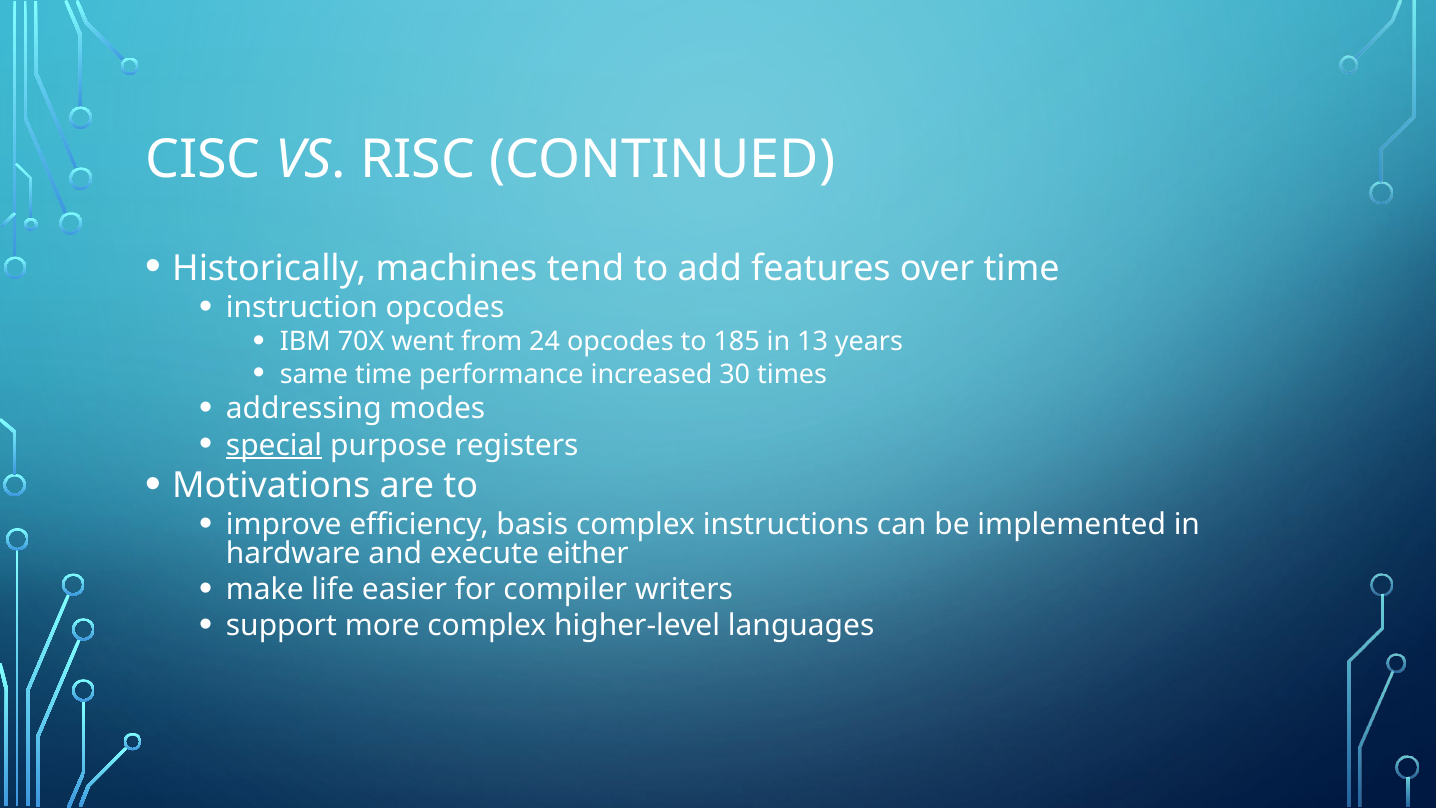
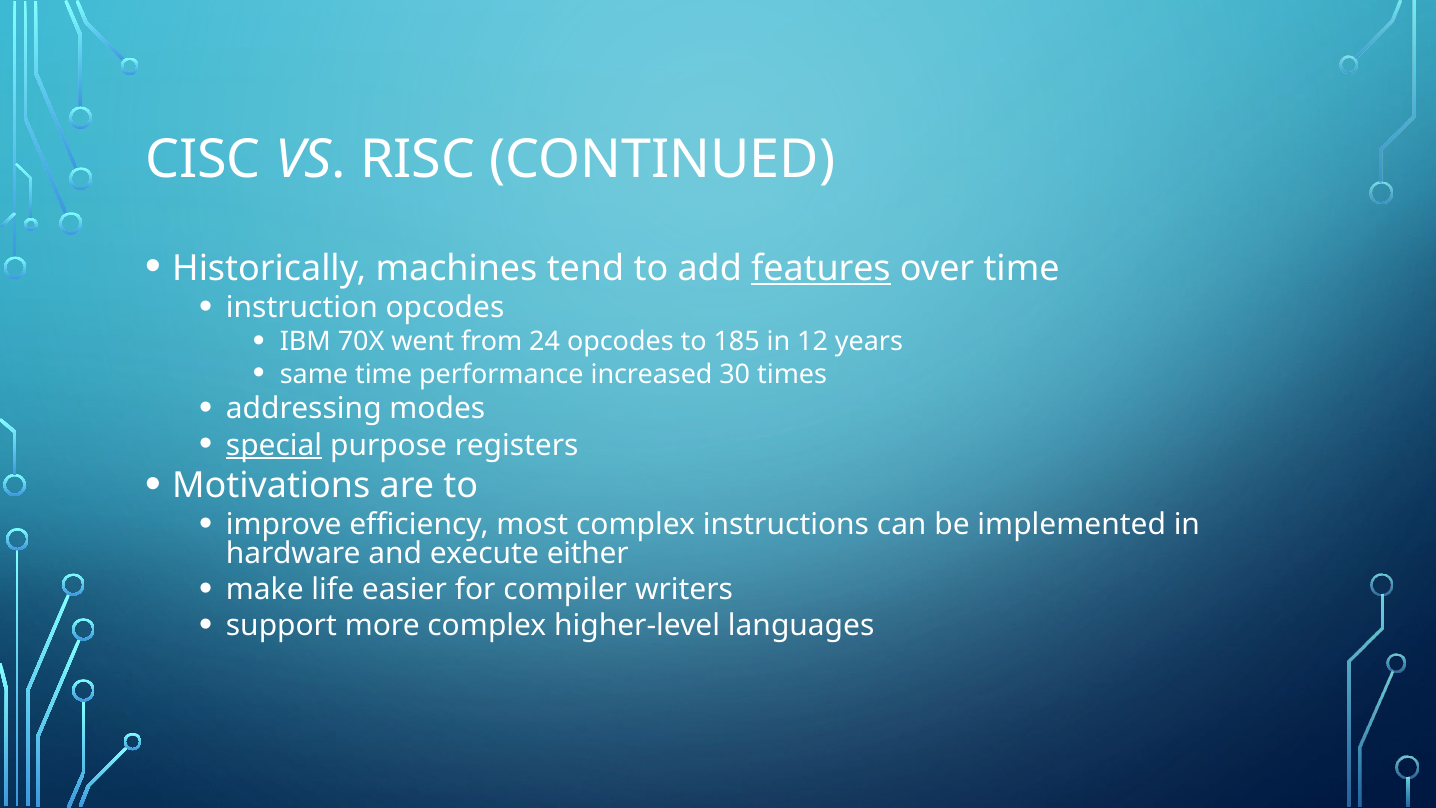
features underline: none -> present
13: 13 -> 12
basis: basis -> most
